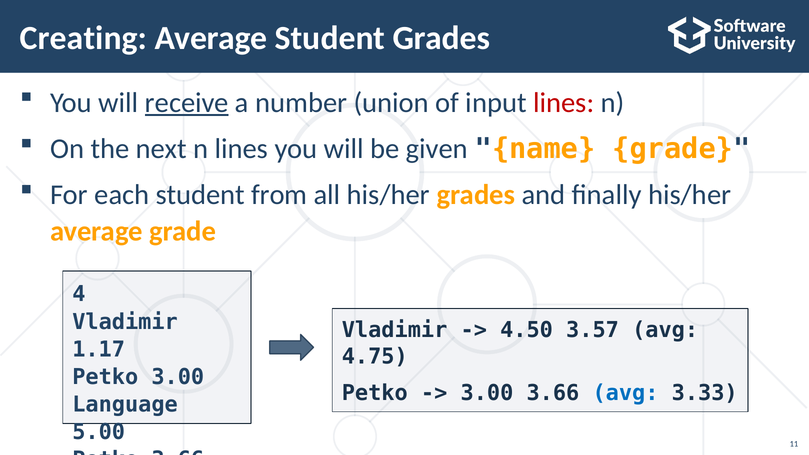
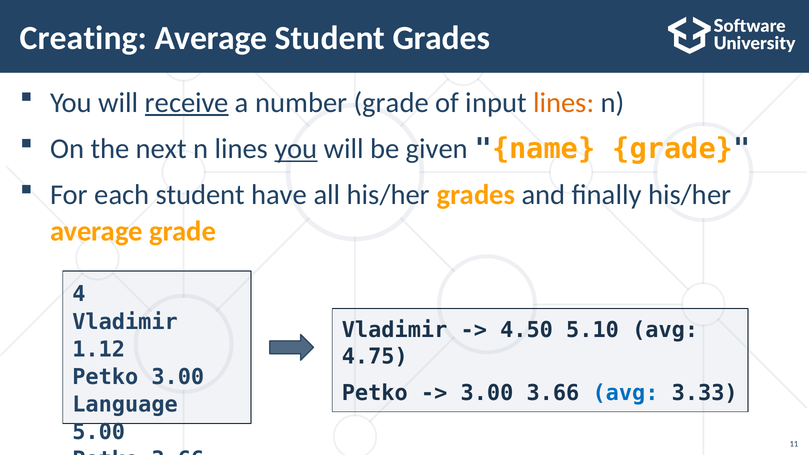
number union: union -> grade
lines at (564, 103) colour: red -> orange
you at (296, 149) underline: none -> present
from: from -> have
3.57: 3.57 -> 5.10
1.17: 1.17 -> 1.12
